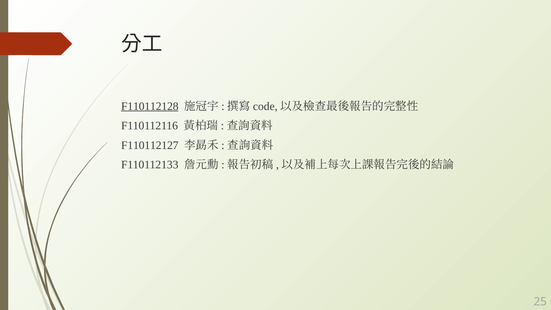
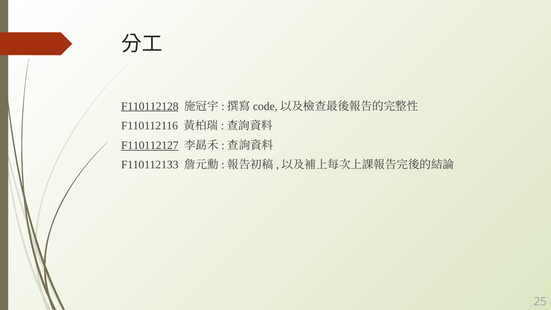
F110112127 underline: none -> present
